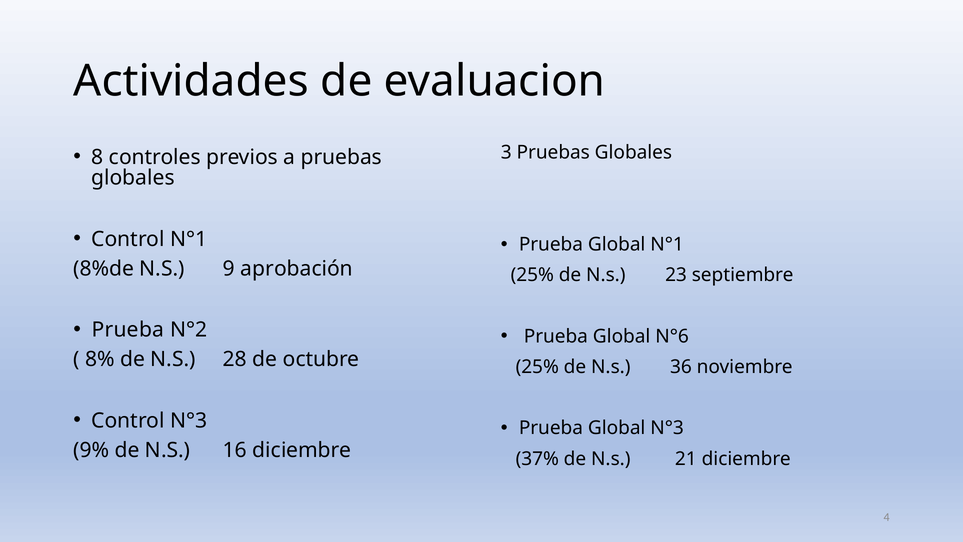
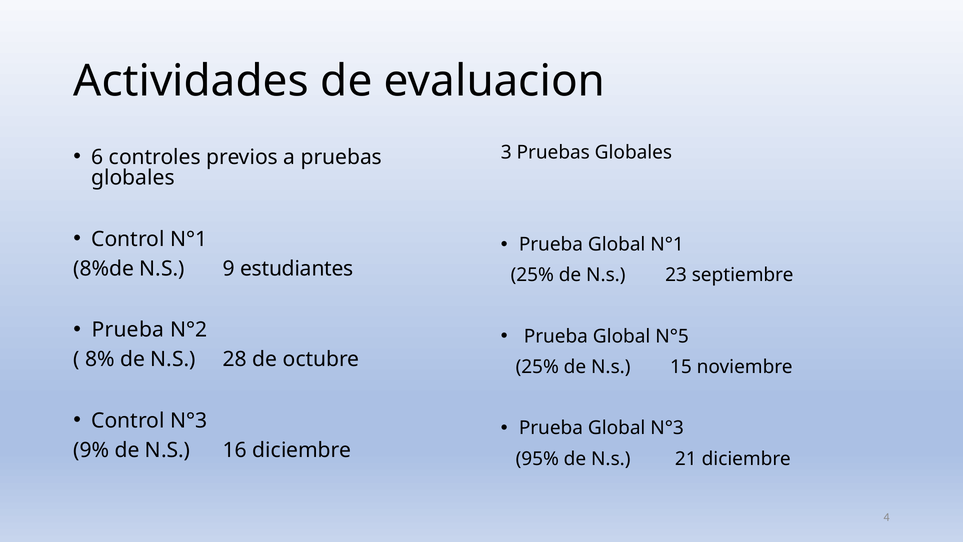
8: 8 -> 6
aprobación: aprobación -> estudiantes
N°6: N°6 -> N°5
36: 36 -> 15
37%: 37% -> 95%
